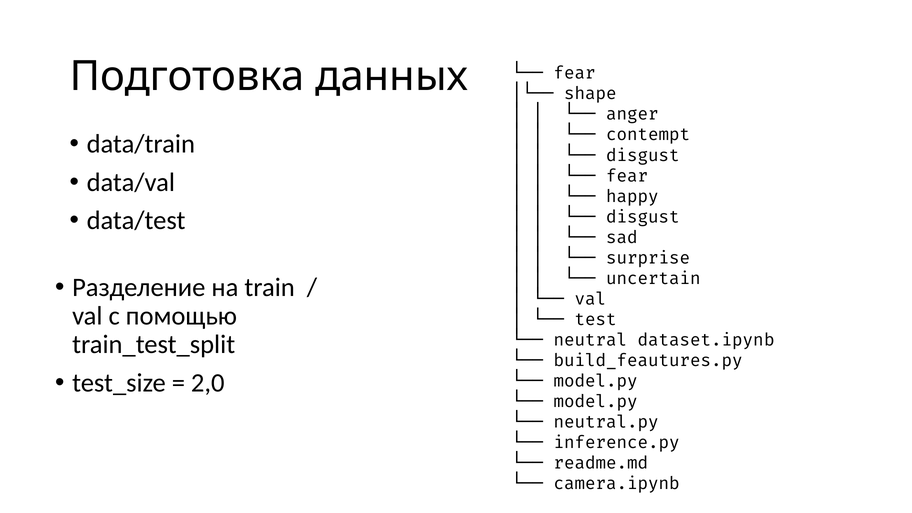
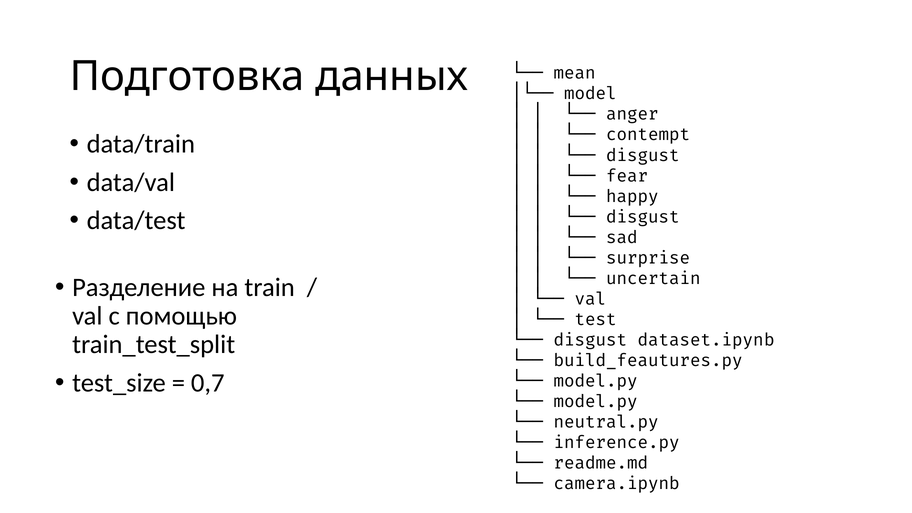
fear at (575, 73): fear -> mean
shape: shape -> model
neutral at (590, 340): neutral -> disgust
2,0: 2,0 -> 0,7
